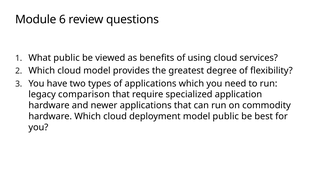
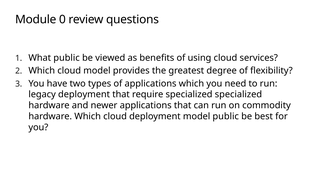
6: 6 -> 0
legacy comparison: comparison -> deployment
specialized application: application -> specialized
